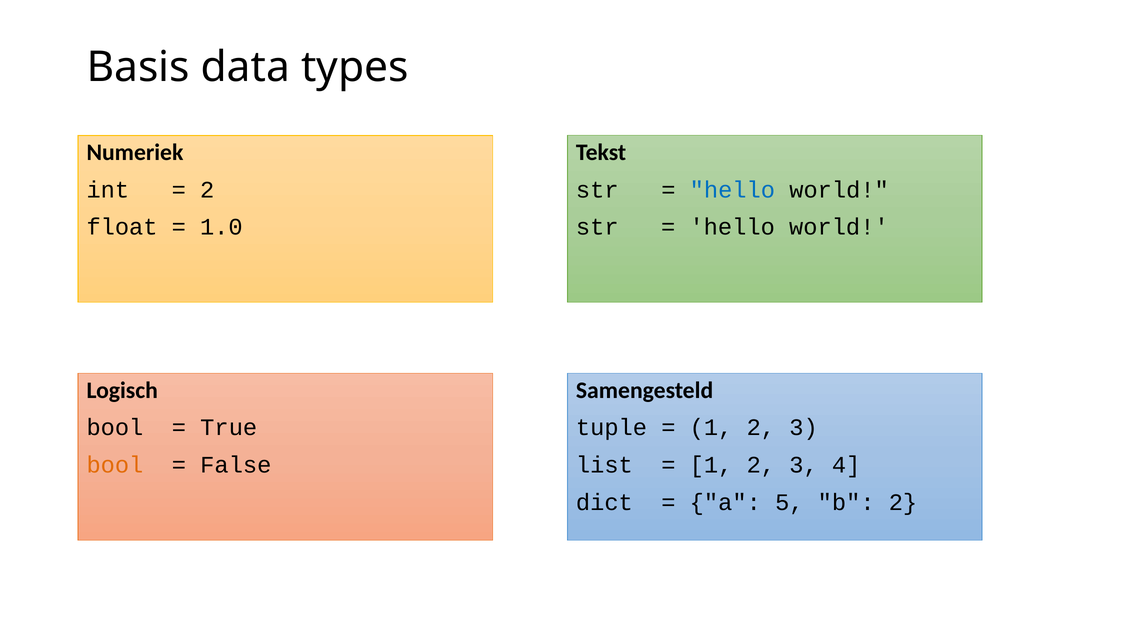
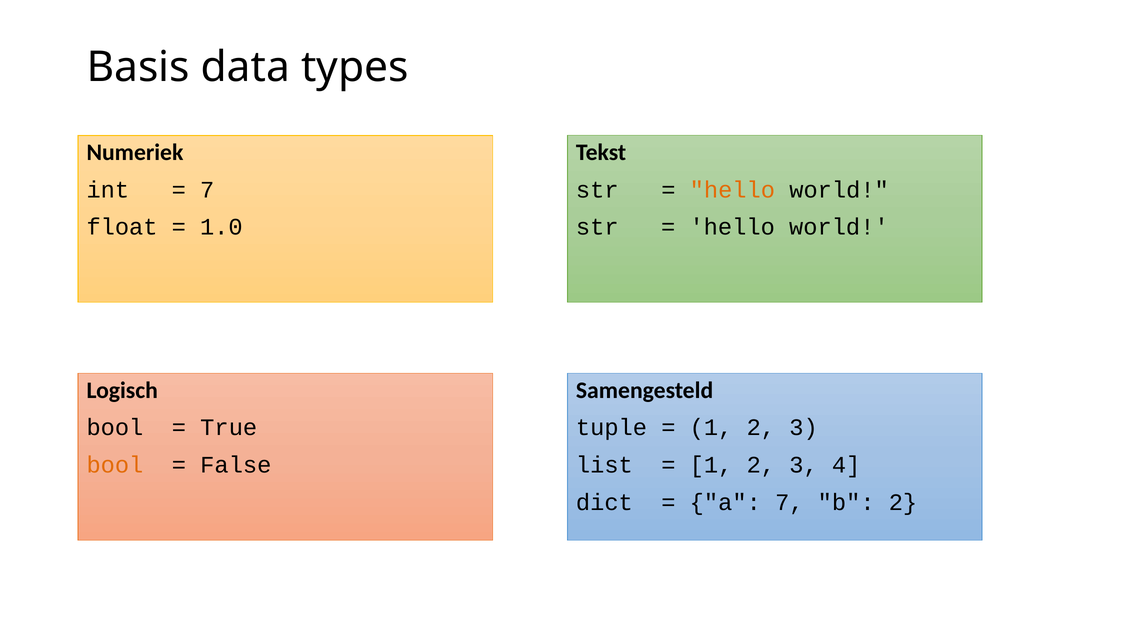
2 at (207, 190): 2 -> 7
hello at (732, 190) colour: blue -> orange
a 5: 5 -> 7
